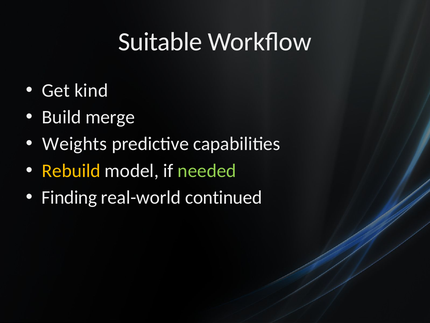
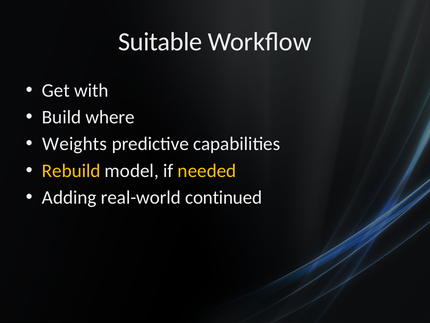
kind: kind -> with
merge: merge -> where
needed colour: light green -> yellow
Finding: Finding -> Adding
